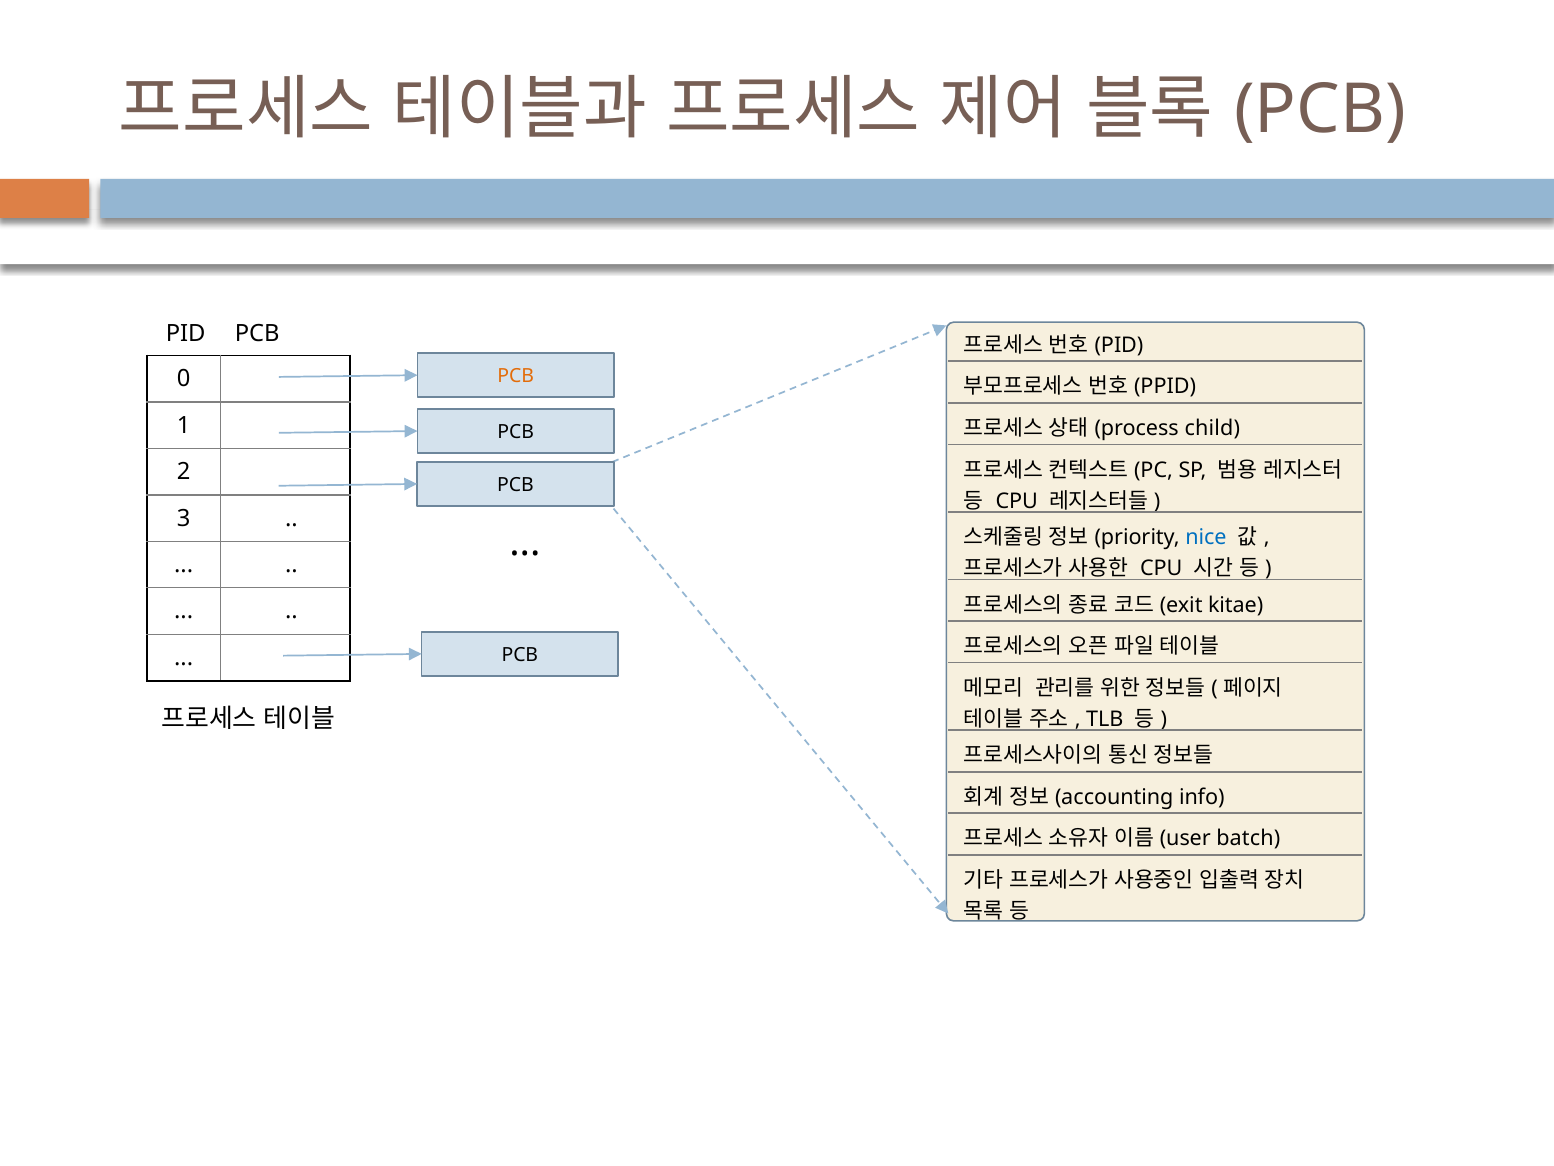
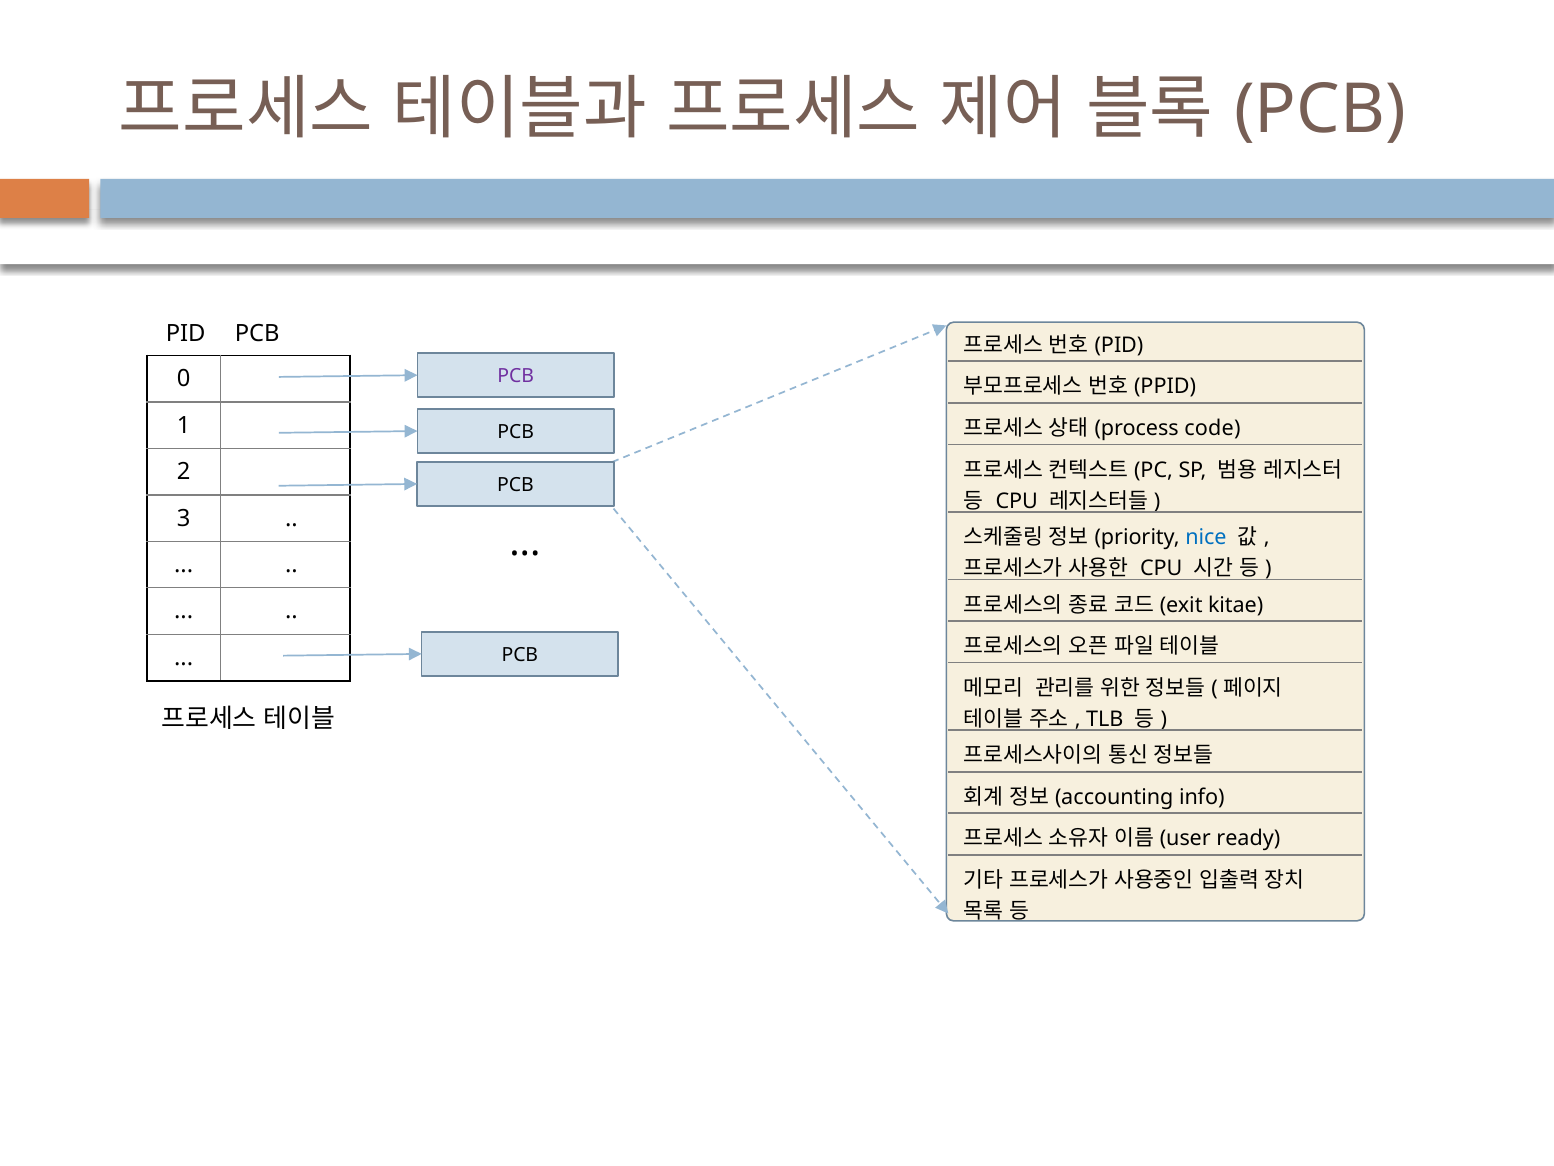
PCB at (516, 376) colour: orange -> purple
child: child -> code
batch: batch -> ready
